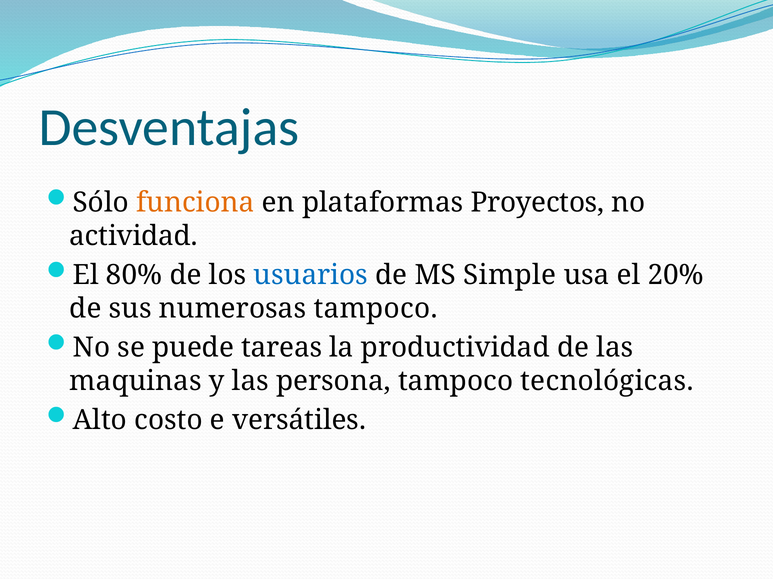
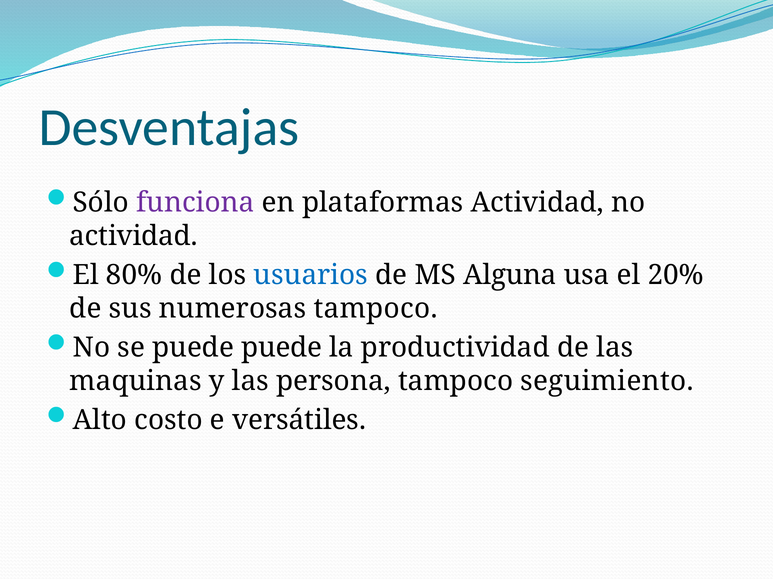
funciona colour: orange -> purple
plataformas Proyectos: Proyectos -> Actividad
Simple: Simple -> Alguna
puede tareas: tareas -> puede
tecnológicas: tecnológicas -> seguimiento
